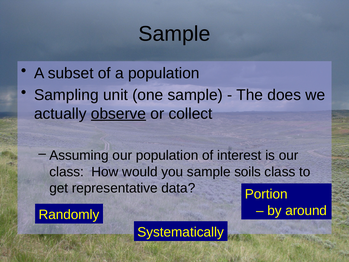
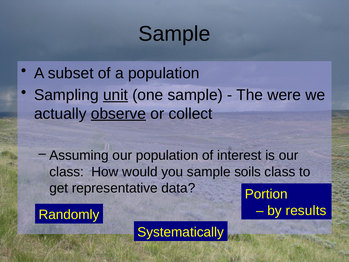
unit underline: none -> present
does: does -> were
around: around -> results
